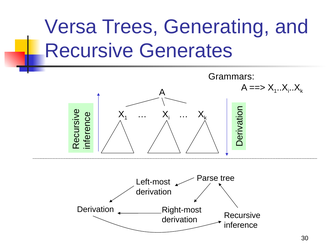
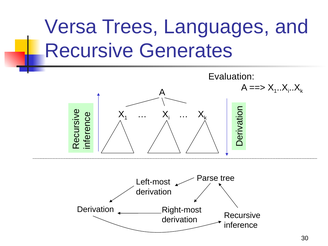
Generating: Generating -> Languages
Grammars: Grammars -> Evaluation
